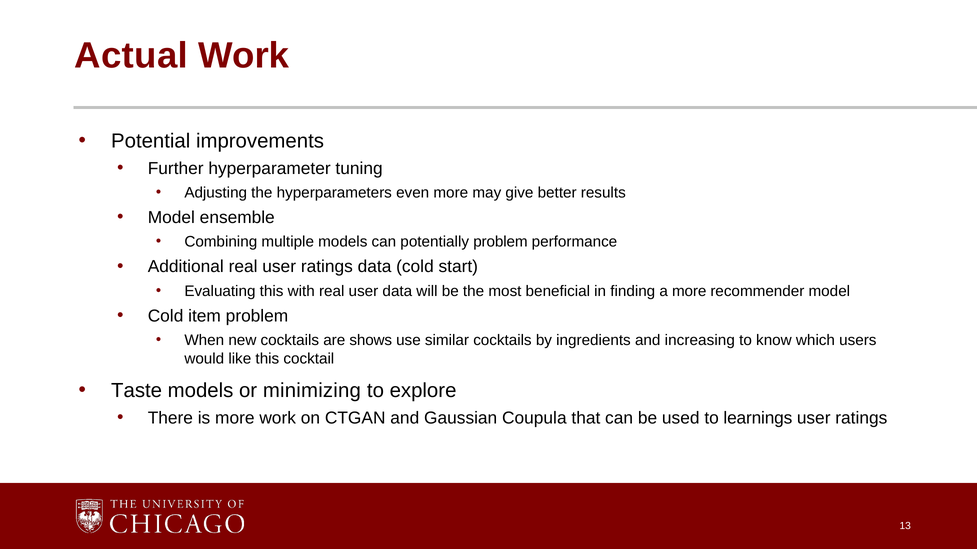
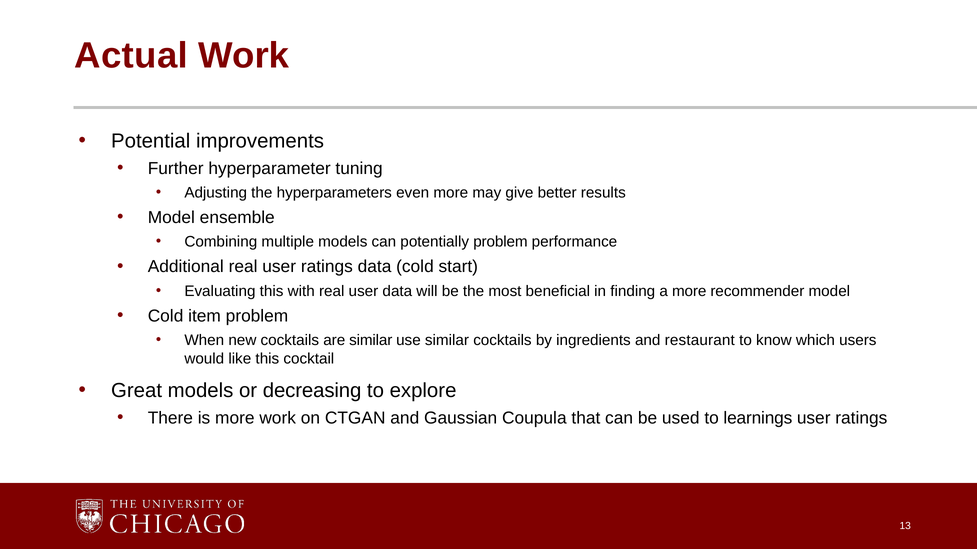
are shows: shows -> similar
increasing: increasing -> restaurant
Taste: Taste -> Great
minimizing: minimizing -> decreasing
